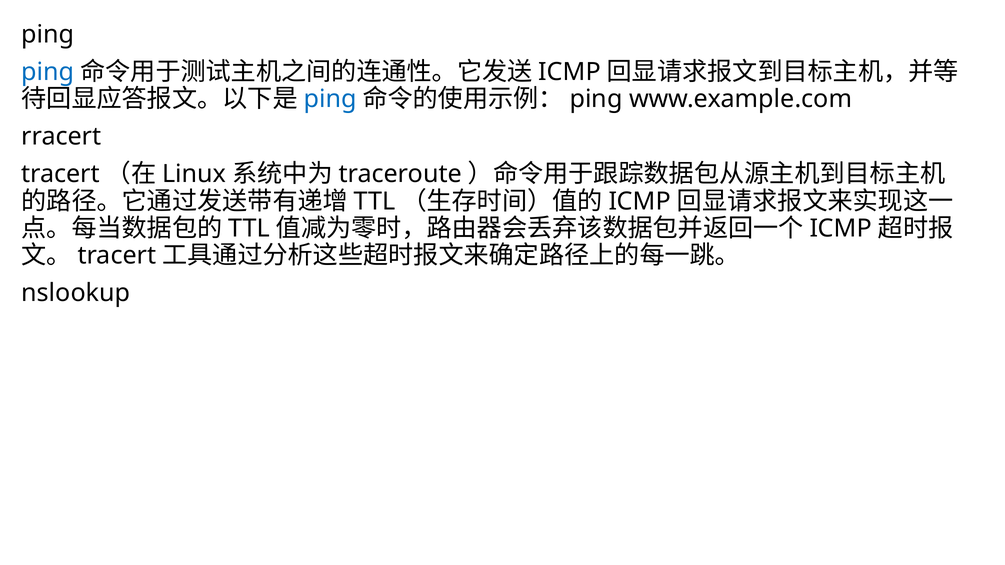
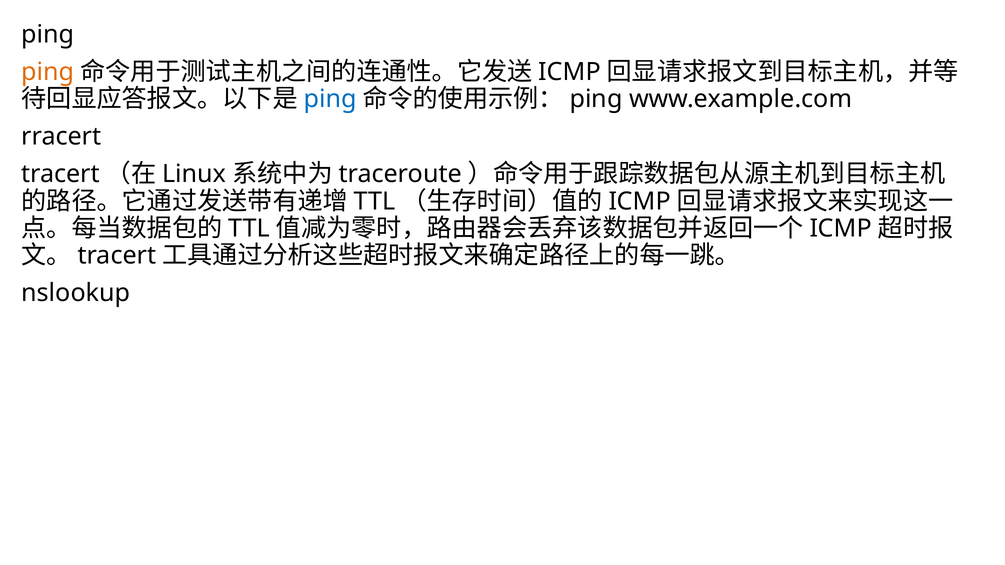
ping at (48, 72) colour: blue -> orange
